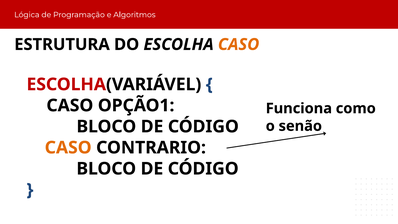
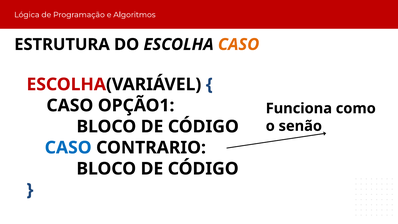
CASO at (68, 148) colour: orange -> blue
